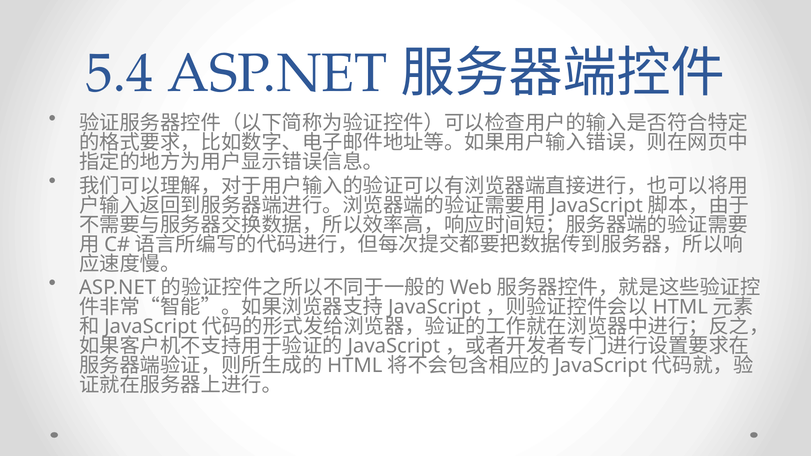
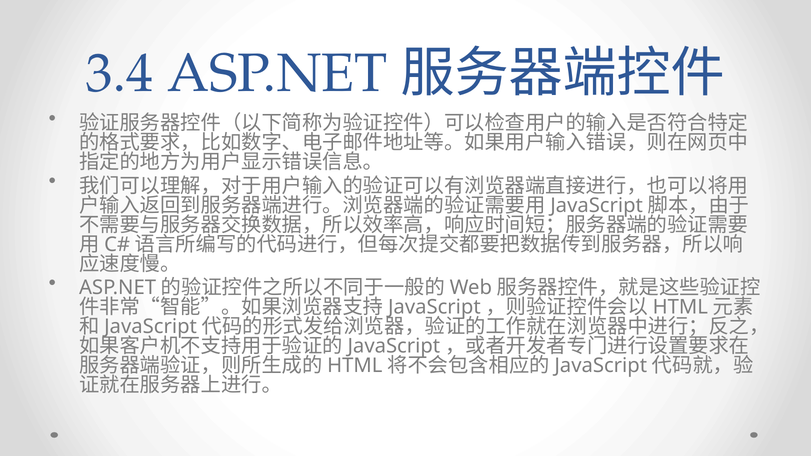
5.4: 5.4 -> 3.4
